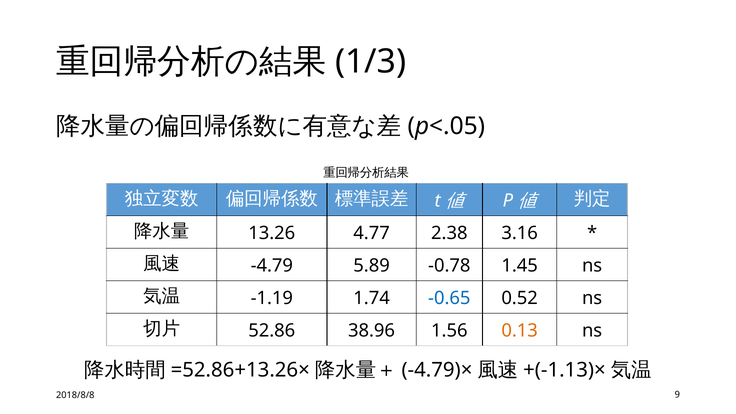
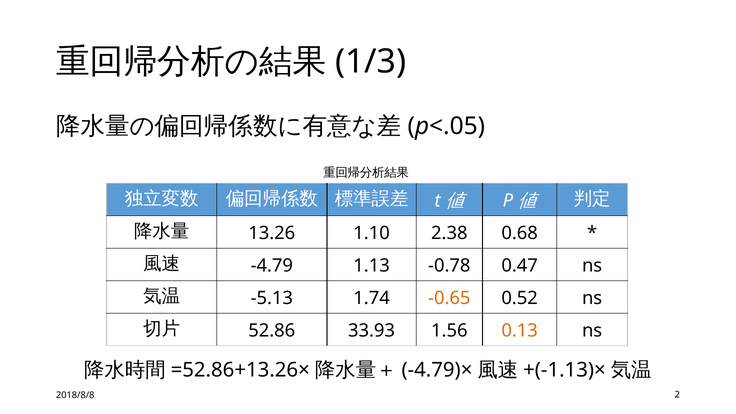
4.77: 4.77 -> 1.10
3.16: 3.16 -> 0.68
5.89: 5.89 -> 1.13
1.45: 1.45 -> 0.47
-1.19: -1.19 -> -5.13
-0.65 colour: blue -> orange
38.96: 38.96 -> 33.93
9: 9 -> 2
